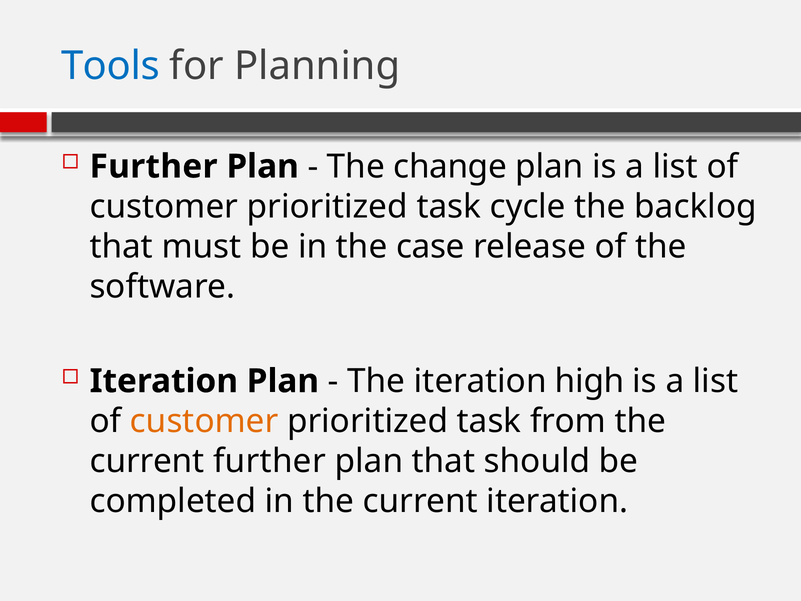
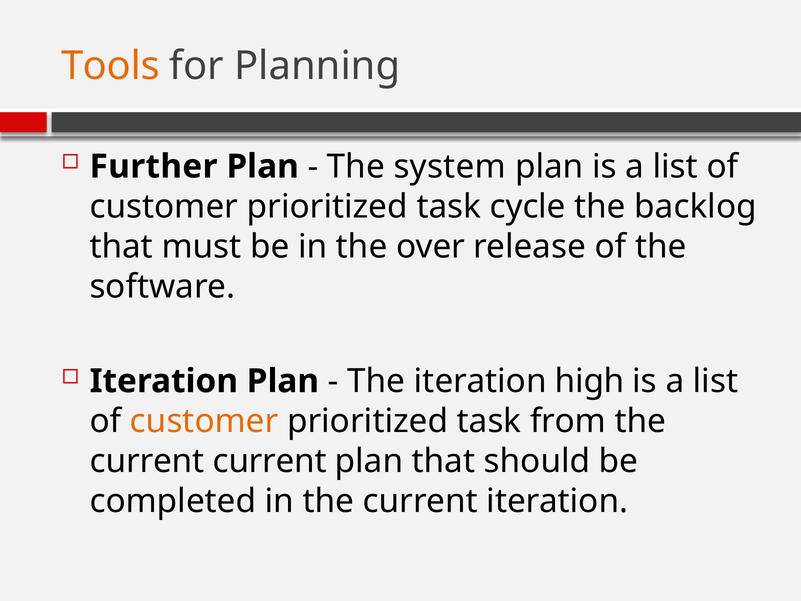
Tools colour: blue -> orange
change: change -> system
case: case -> over
current further: further -> current
